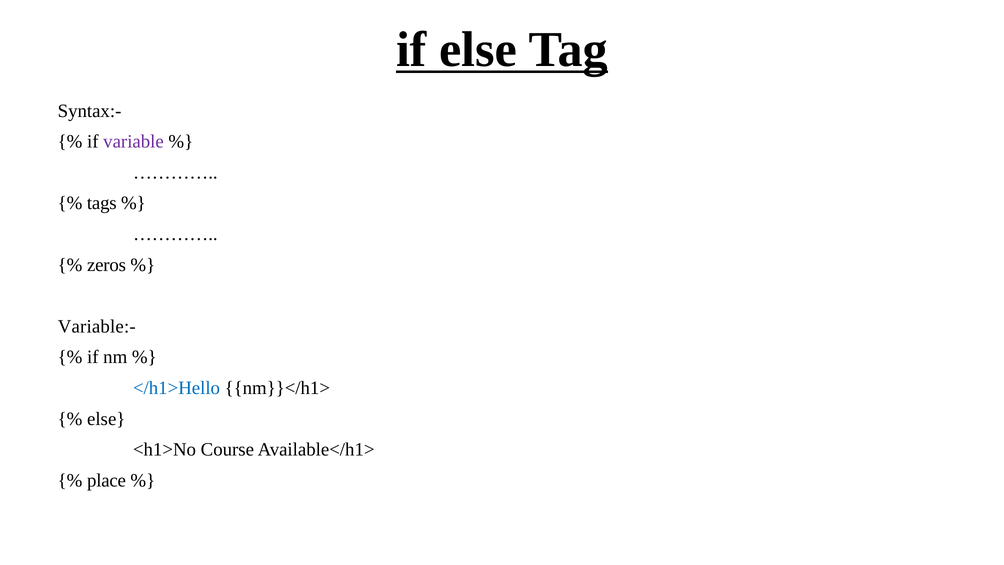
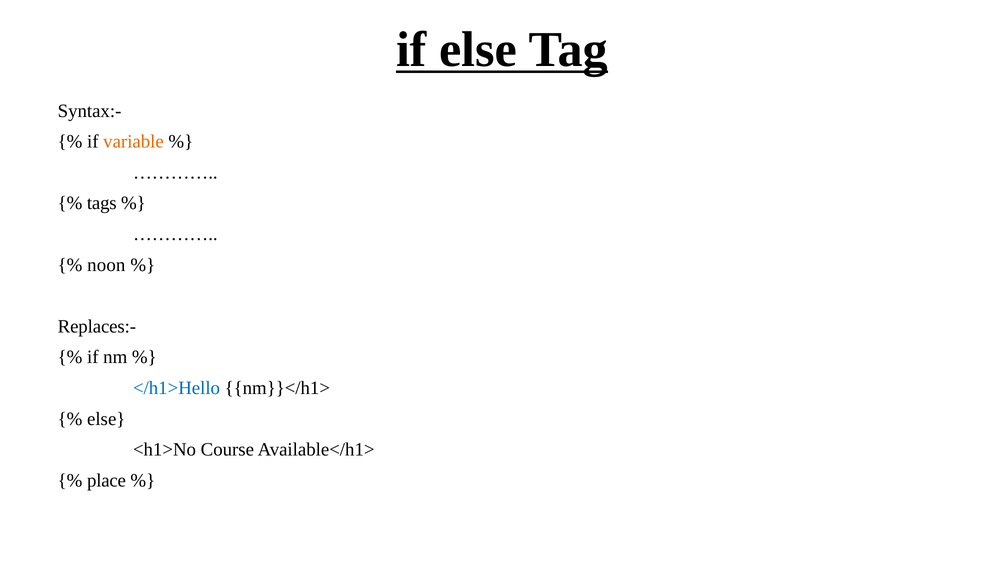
variable colour: purple -> orange
zeros: zeros -> noon
Variable:-: Variable:- -> Replaces:-
